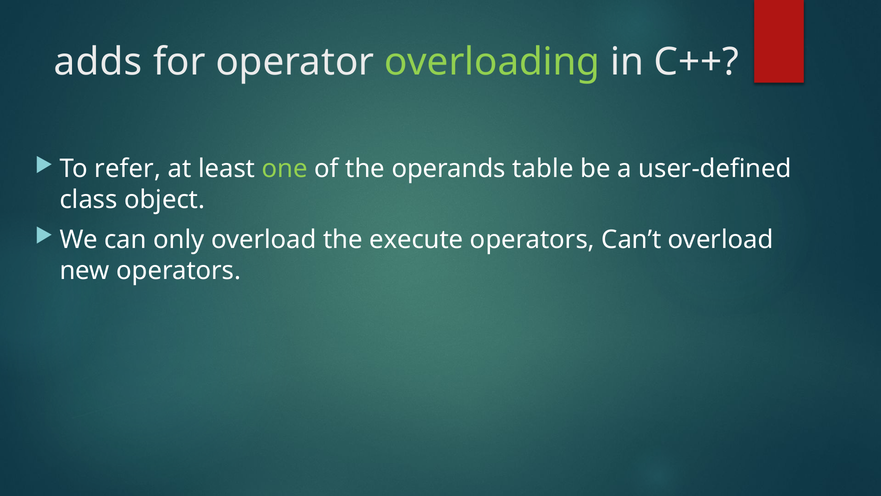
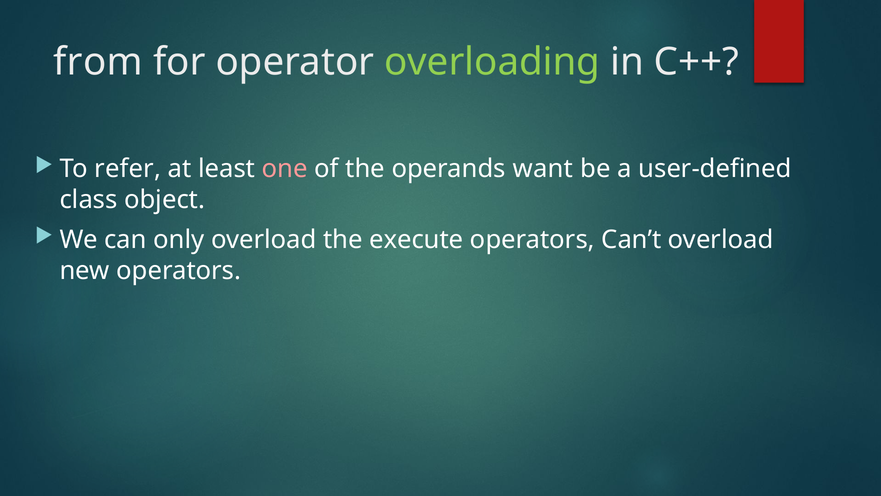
adds: adds -> from
one colour: light green -> pink
table: table -> want
